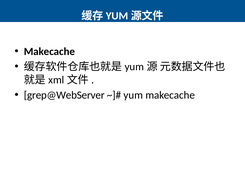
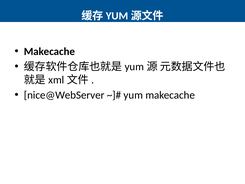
grep@WebServer: grep@WebServer -> nice@WebServer
